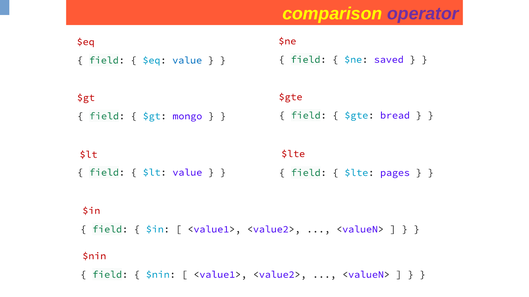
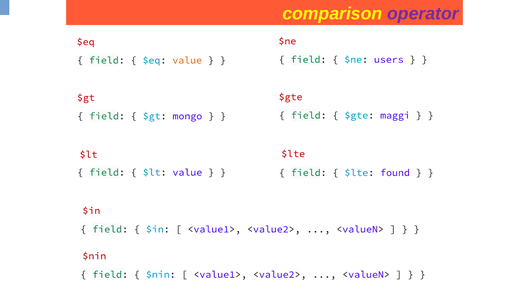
saved: saved -> users
value at (187, 60) colour: blue -> orange
bread: bread -> maggi
pages: pages -> found
